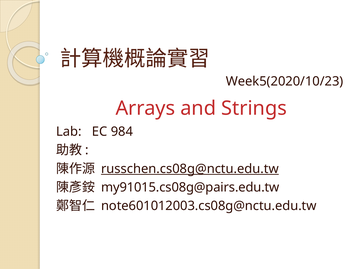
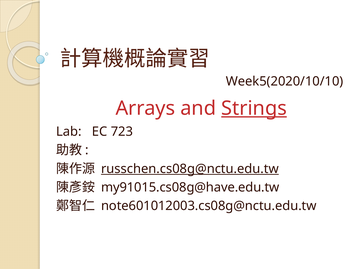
Week5(2020/10/23: Week5(2020/10/23 -> Week5(2020/10/10
Strings underline: none -> present
984: 984 -> 723
my91015.cs08g@pairs.edu.tw: my91015.cs08g@pairs.edu.tw -> my91015.cs08g@have.edu.tw
